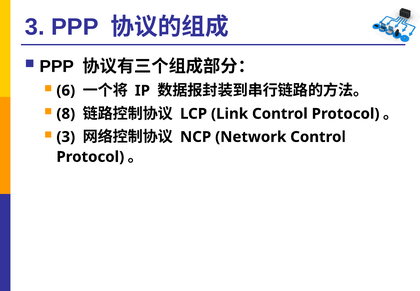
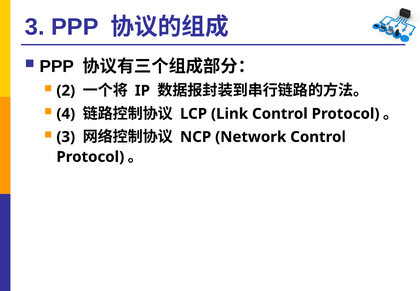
6: 6 -> 2
8: 8 -> 4
